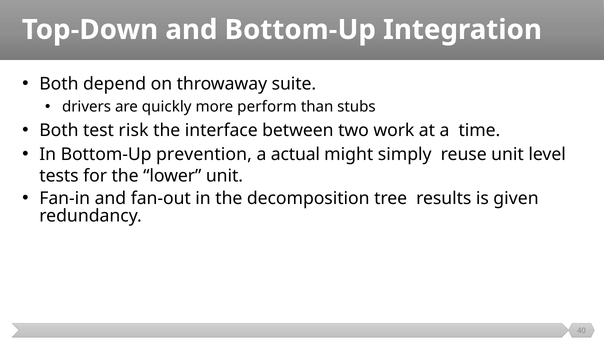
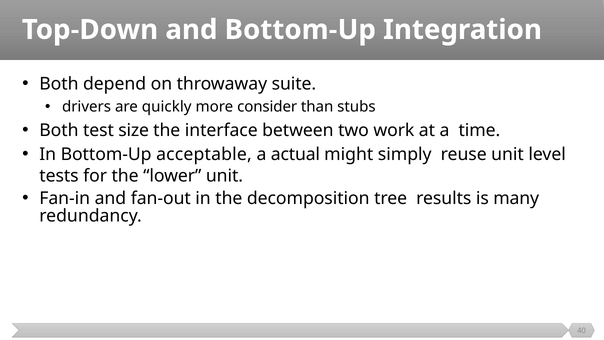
perform: perform -> consider
risk: risk -> size
prevention: prevention -> acceptable
given: given -> many
